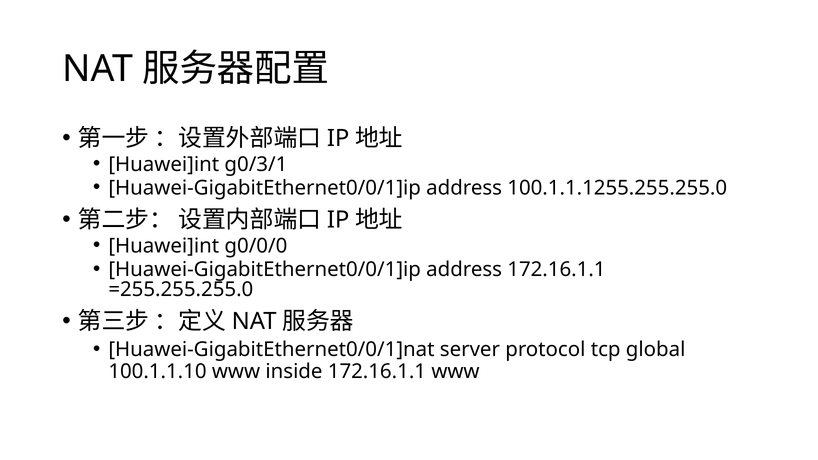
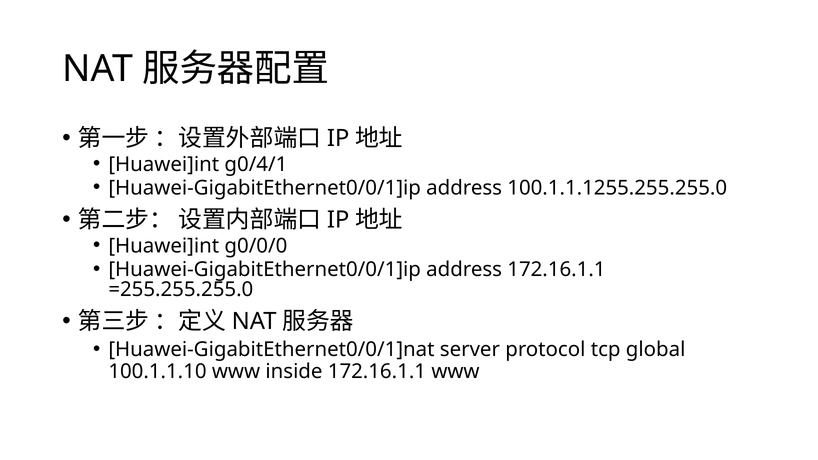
g0/3/1: g0/3/1 -> g0/4/1
